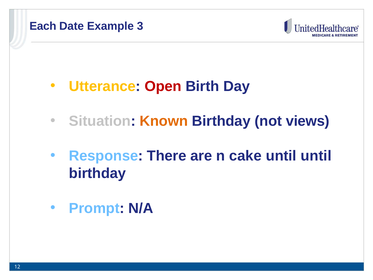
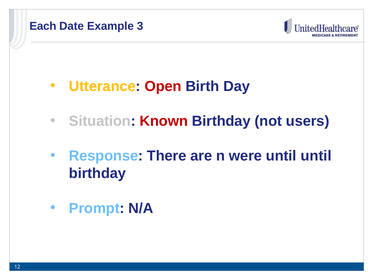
Known colour: orange -> red
views: views -> users
cake: cake -> were
